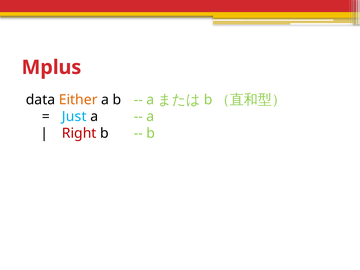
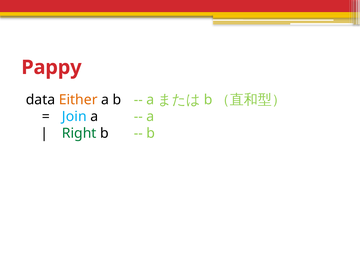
Mplus: Mplus -> Pappy
Just: Just -> Join
Right colour: red -> green
